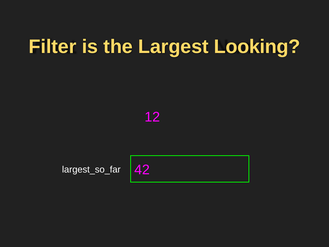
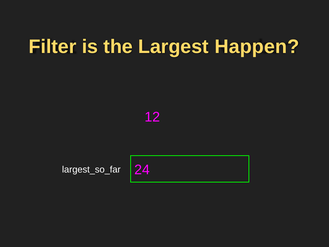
Looking: Looking -> Happen
42: 42 -> 24
